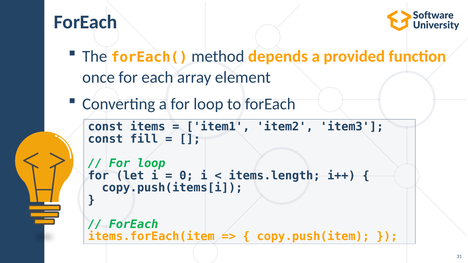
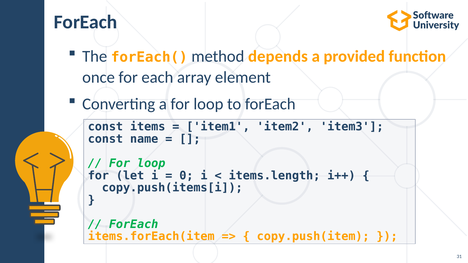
fill: fill -> name
